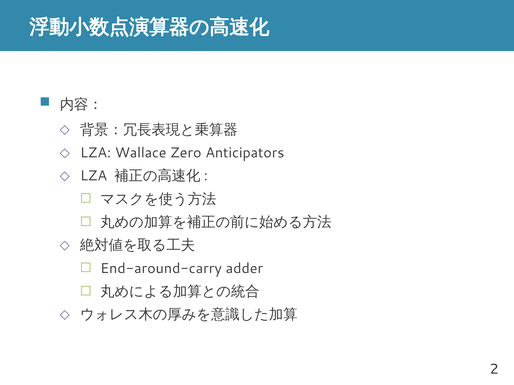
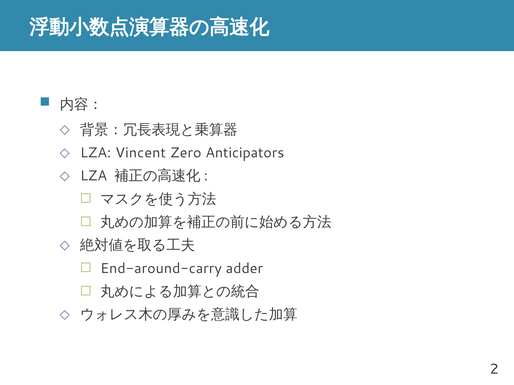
Wallace: Wallace -> Vincent
